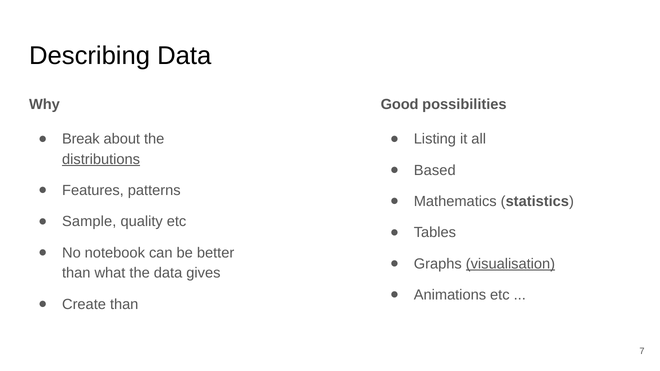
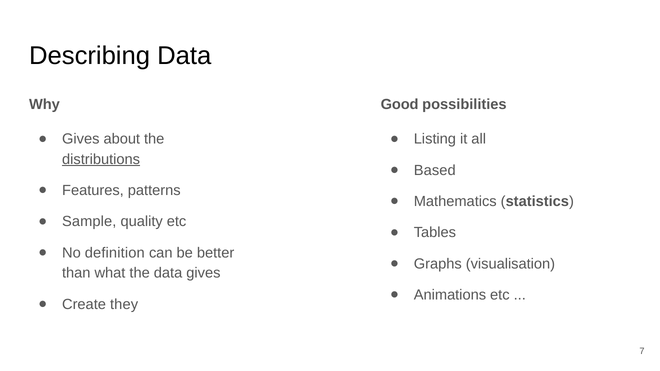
Break at (81, 139): Break -> Gives
notebook: notebook -> definition
visualisation underline: present -> none
Create than: than -> they
